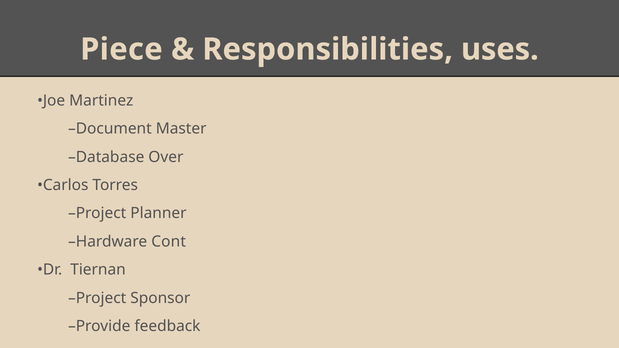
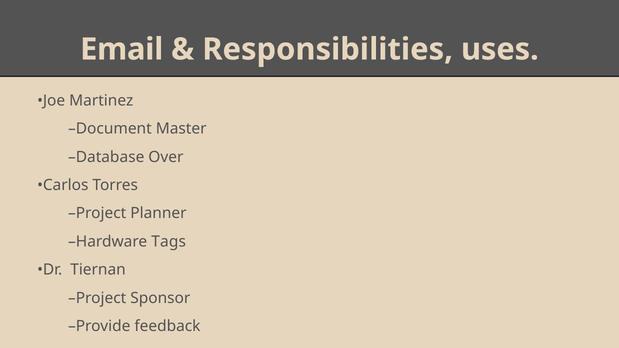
Piece: Piece -> Email
Cont: Cont -> Tags
